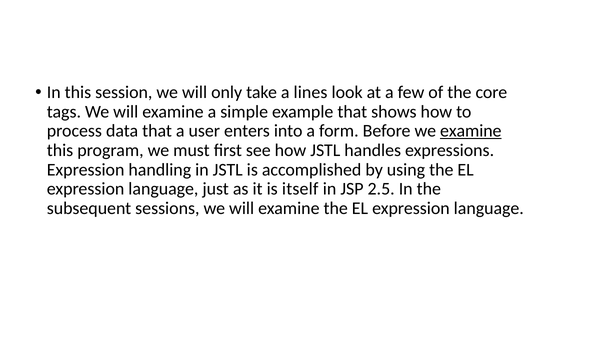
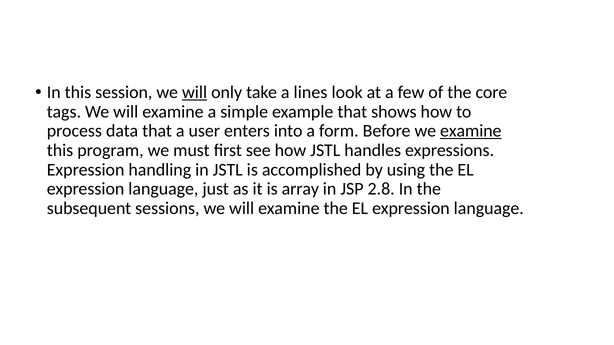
will at (195, 92) underline: none -> present
itself: itself -> array
2.5: 2.5 -> 2.8
